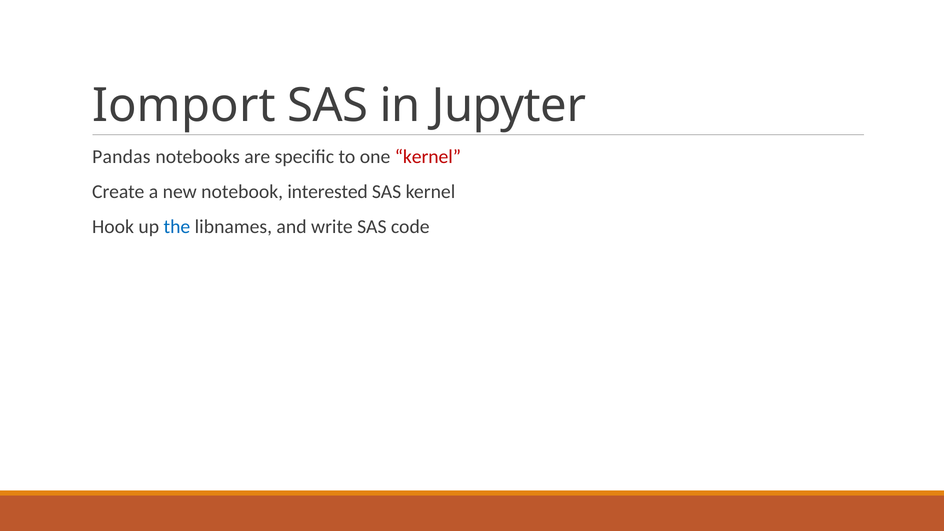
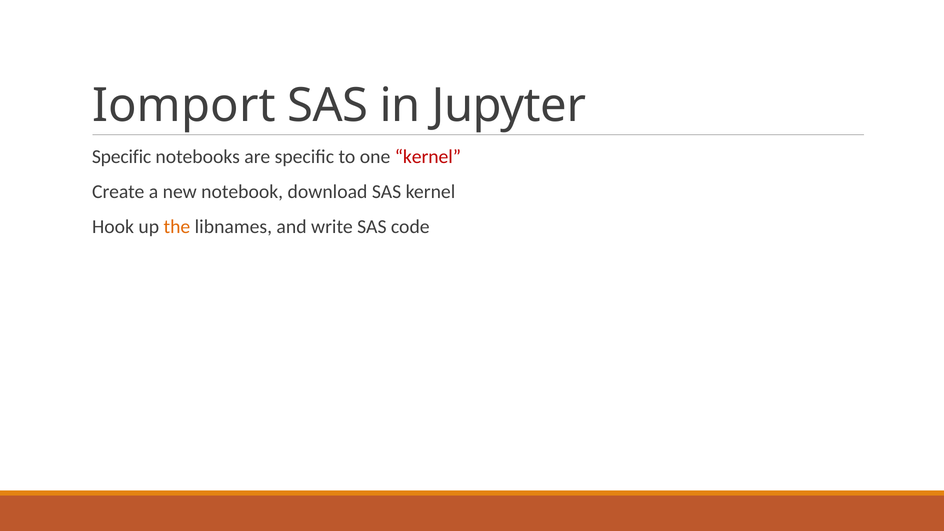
Pandas at (121, 157): Pandas -> Specific
interested: interested -> download
the colour: blue -> orange
